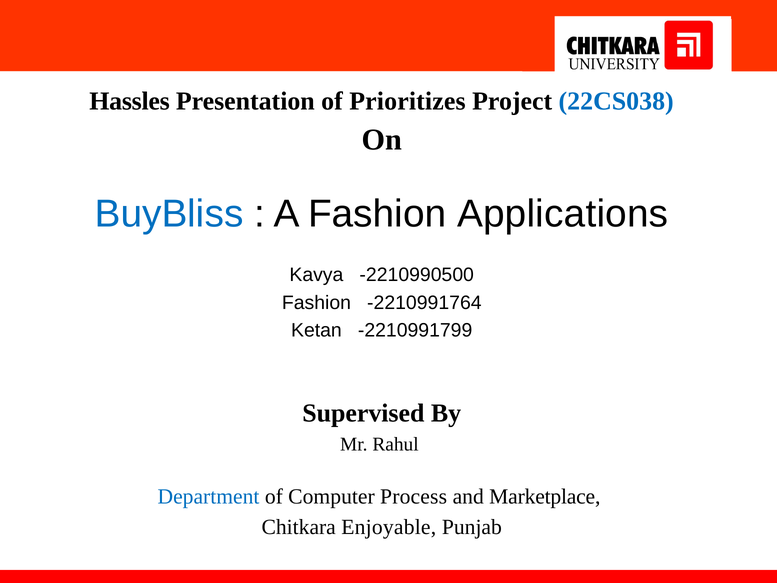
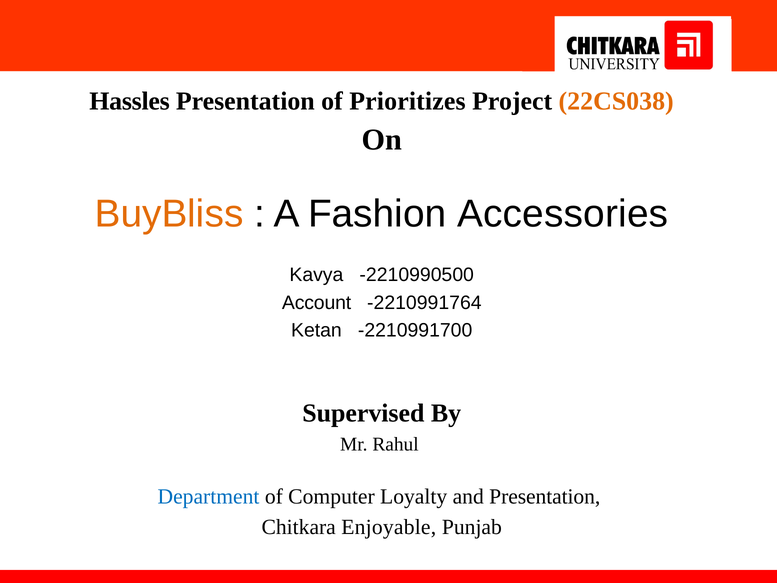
22CS038 colour: blue -> orange
BuyBliss colour: blue -> orange
Applications: Applications -> Accessories
Fashion at (317, 303): Fashion -> Account
-2210991799: -2210991799 -> -2210991700
Process: Process -> Loyalty
and Marketplace: Marketplace -> Presentation
